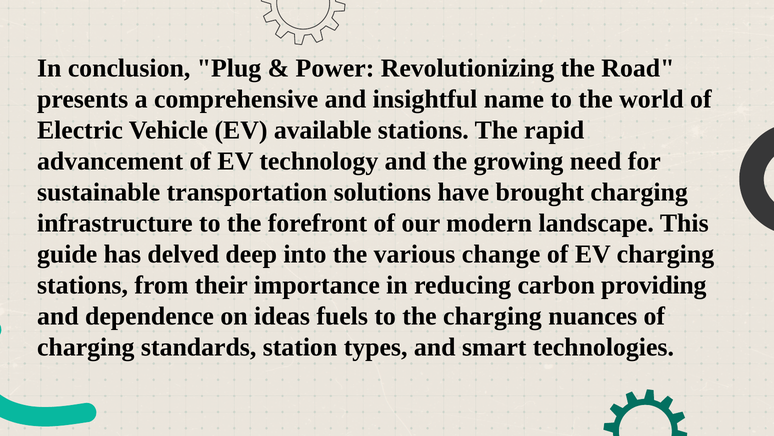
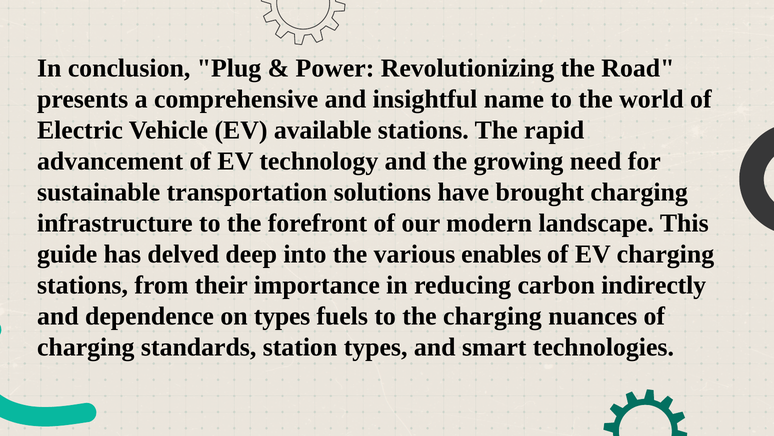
change: change -> enables
providing: providing -> indirectly
on ideas: ideas -> types
